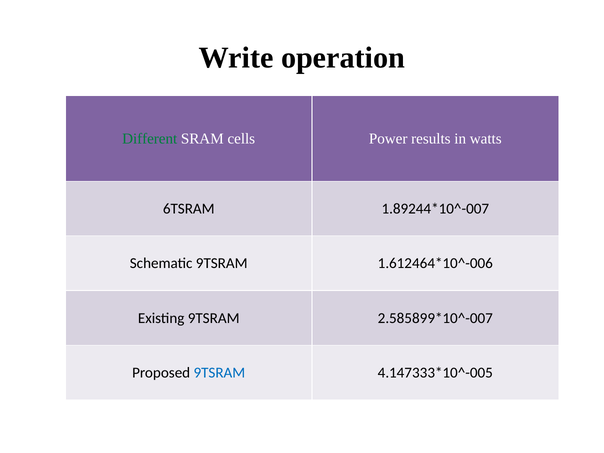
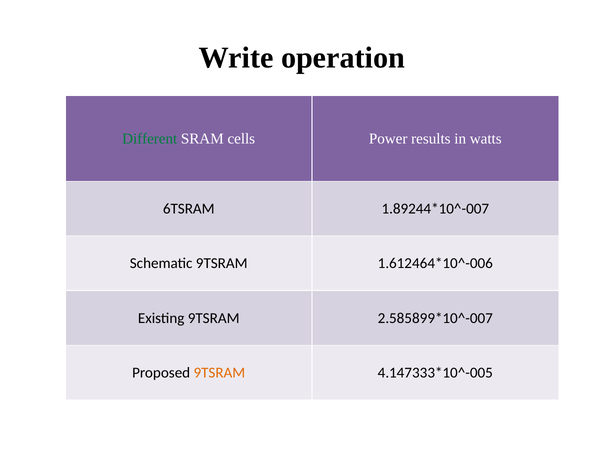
9TSRAM at (219, 373) colour: blue -> orange
